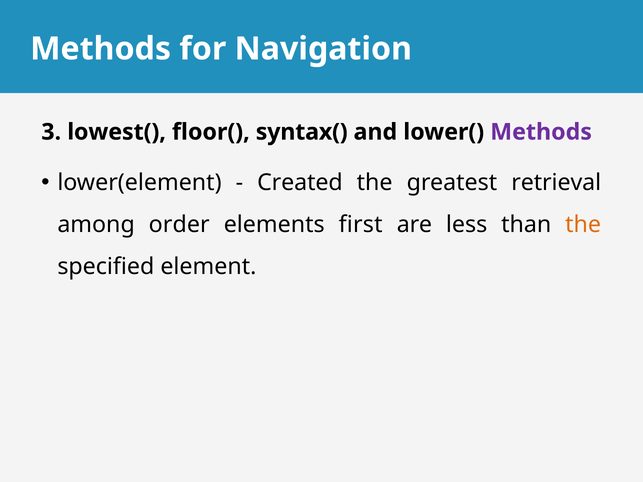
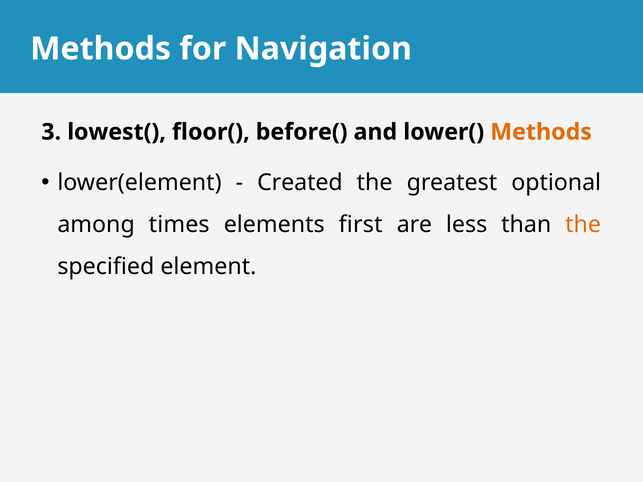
syntax(: syntax( -> before(
Methods at (541, 132) colour: purple -> orange
retrieval: retrieval -> optional
order: order -> times
